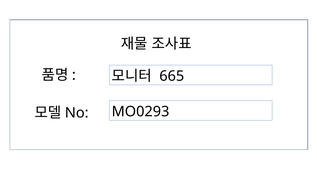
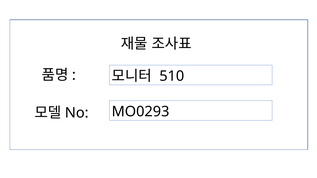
665: 665 -> 510
